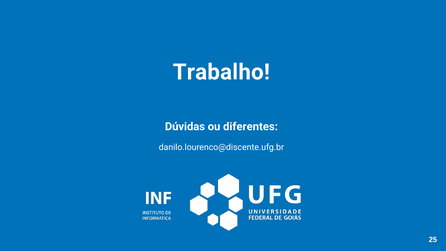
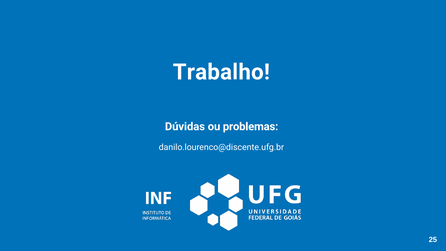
diferentes: diferentes -> problemas
